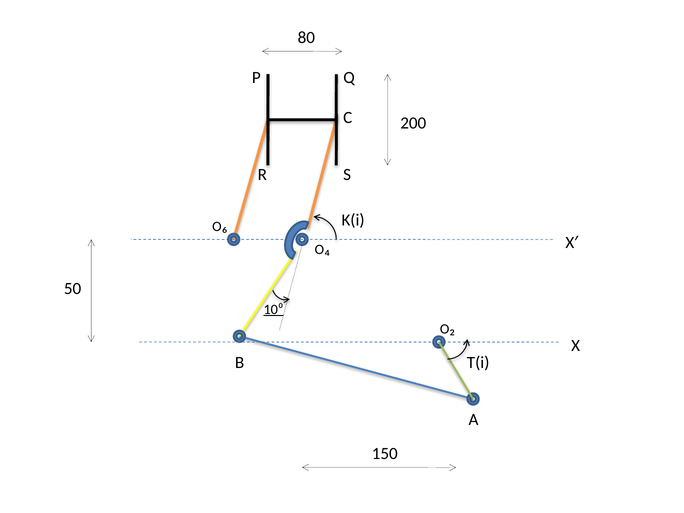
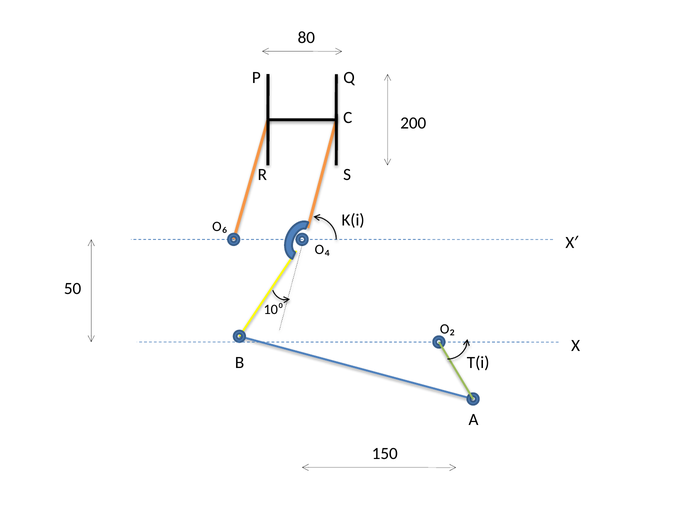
10⁰ underline: present -> none
